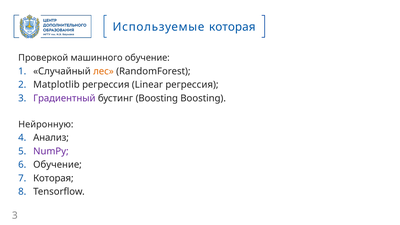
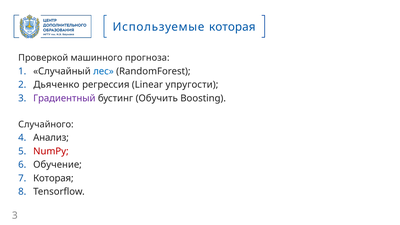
машинного обучение: обучение -> прогноза
лес colour: orange -> blue
Matplotlib: Matplotlib -> Дьяченко
Linear регрессия: регрессия -> упругости
бустинг Boosting: Boosting -> Обучить
Нейронную: Нейронную -> Случайного
NumPy colour: purple -> red
